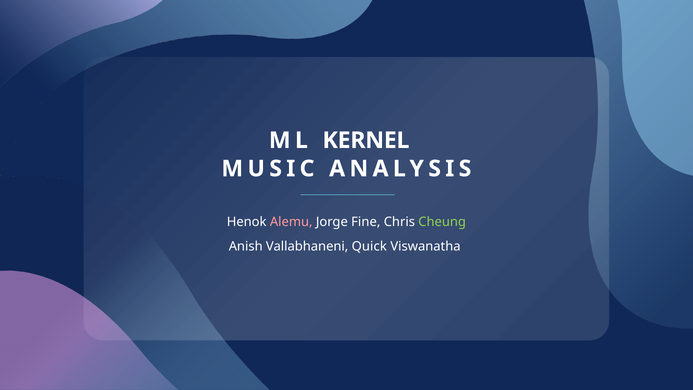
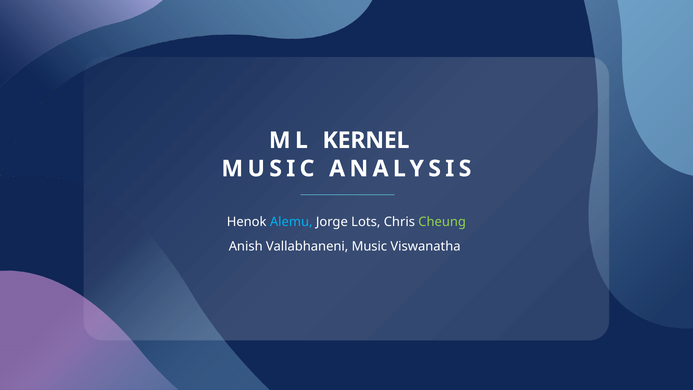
Alemu colour: pink -> light blue
Fine: Fine -> Lots
Vallabhaneni Quick: Quick -> Music
